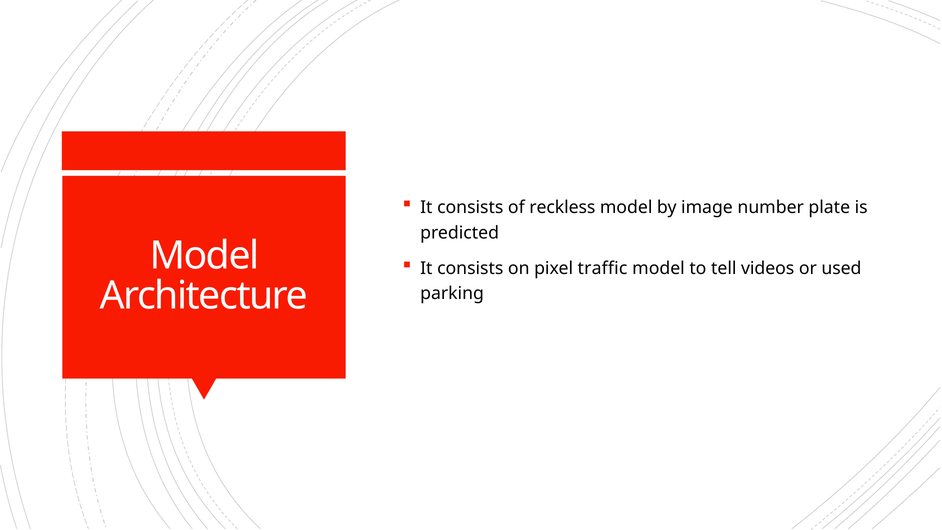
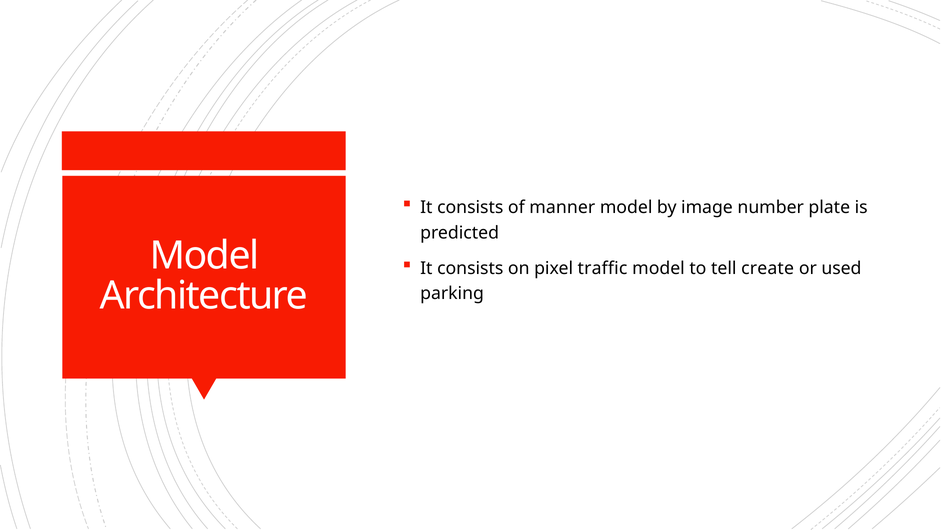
reckless: reckless -> manner
videos: videos -> create
